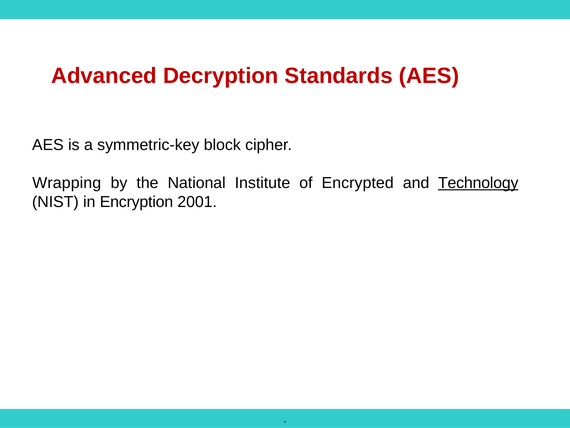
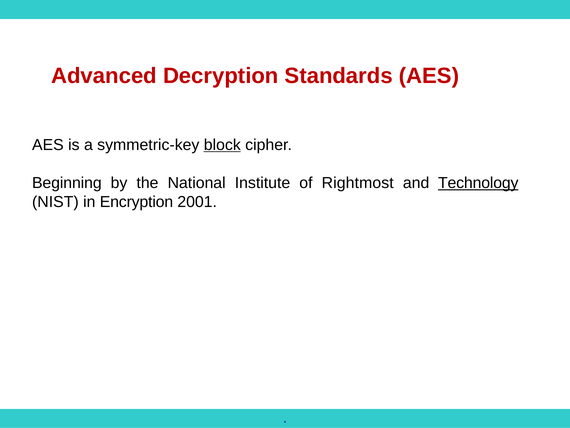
block underline: none -> present
Wrapping: Wrapping -> Beginning
Encrypted: Encrypted -> Rightmost
